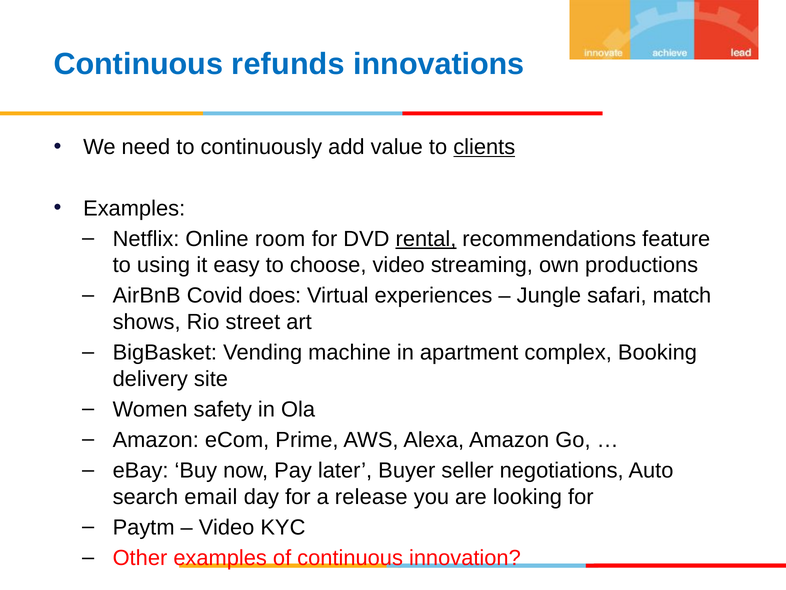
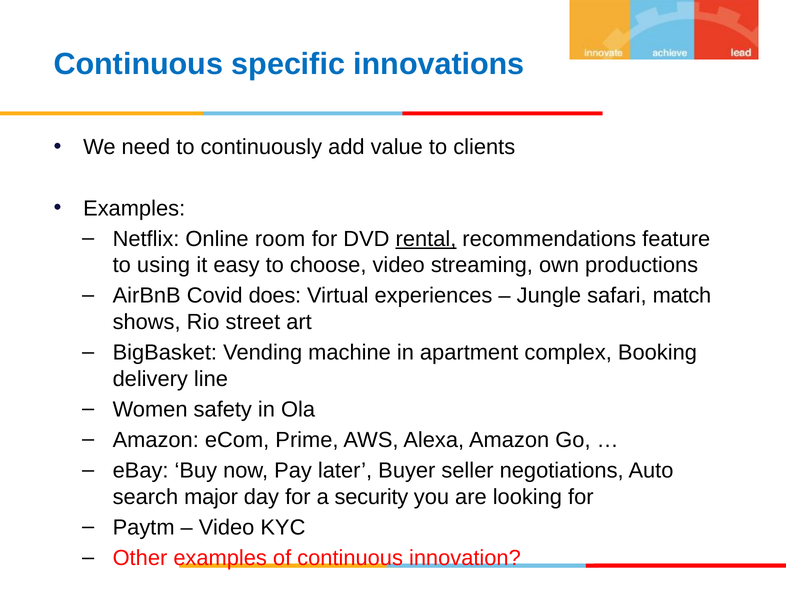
refunds: refunds -> specific
clients underline: present -> none
site: site -> line
email: email -> major
release: release -> security
